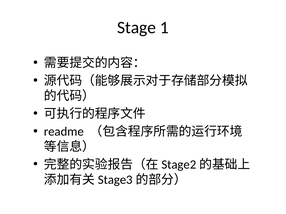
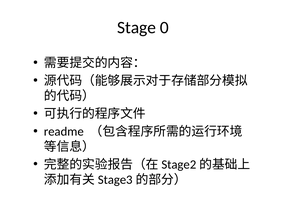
1: 1 -> 0
